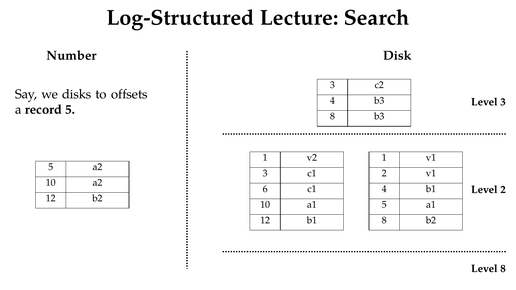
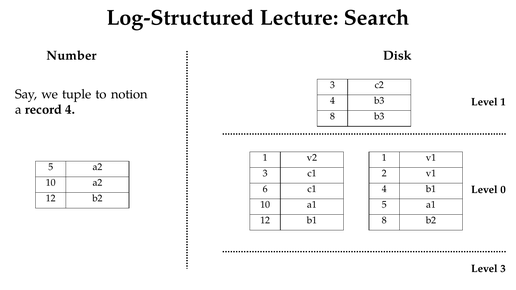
disks: disks -> tuple
offsets: offsets -> notion
Level 3: 3 -> 1
record 5: 5 -> 4
Level 2: 2 -> 0
Level 8: 8 -> 3
